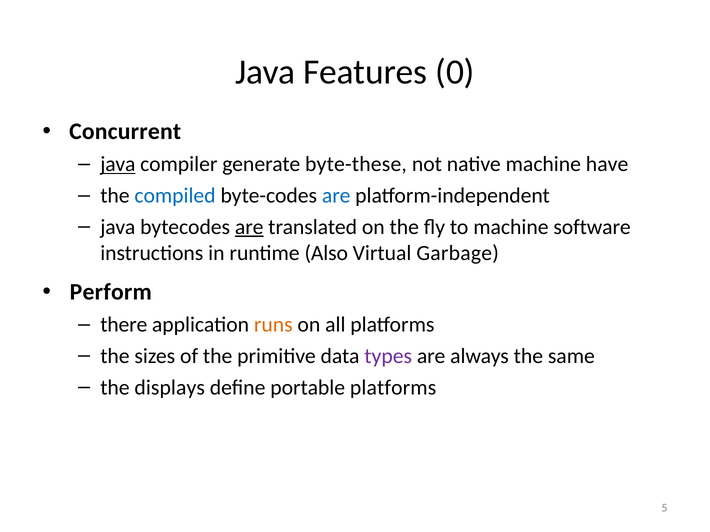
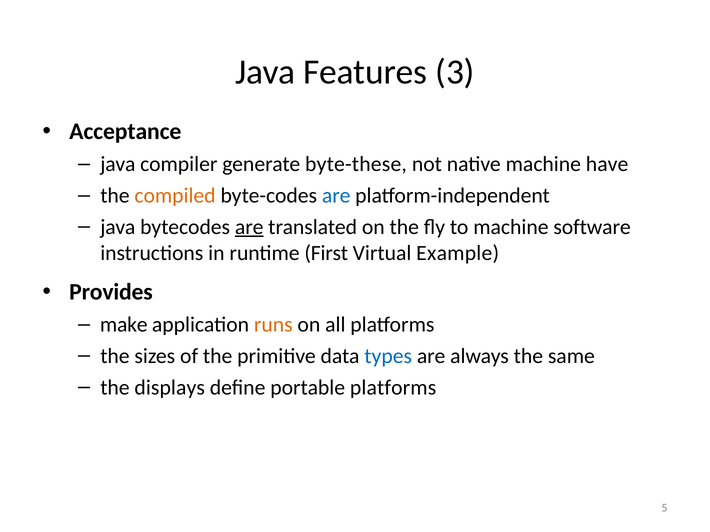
0: 0 -> 3
Concurrent: Concurrent -> Acceptance
java at (118, 164) underline: present -> none
compiled colour: blue -> orange
Also: Also -> First
Garbage: Garbage -> Example
Perform: Perform -> Provides
there: there -> make
types colour: purple -> blue
